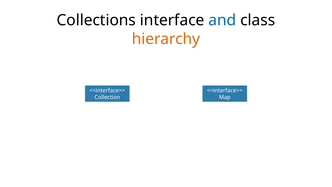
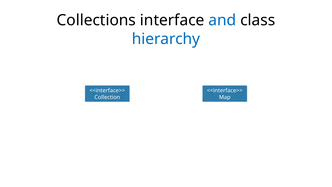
hierarchy colour: orange -> blue
